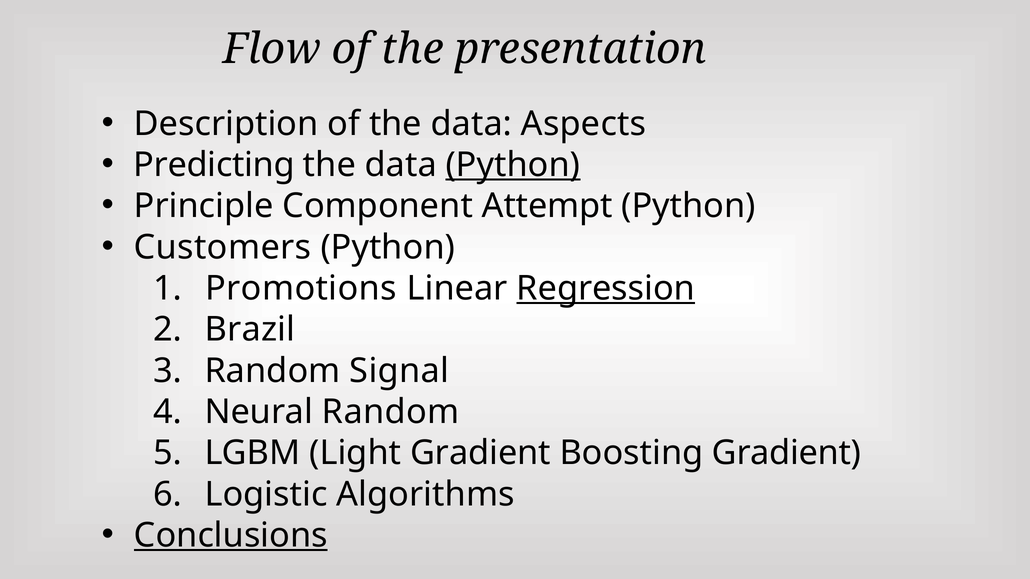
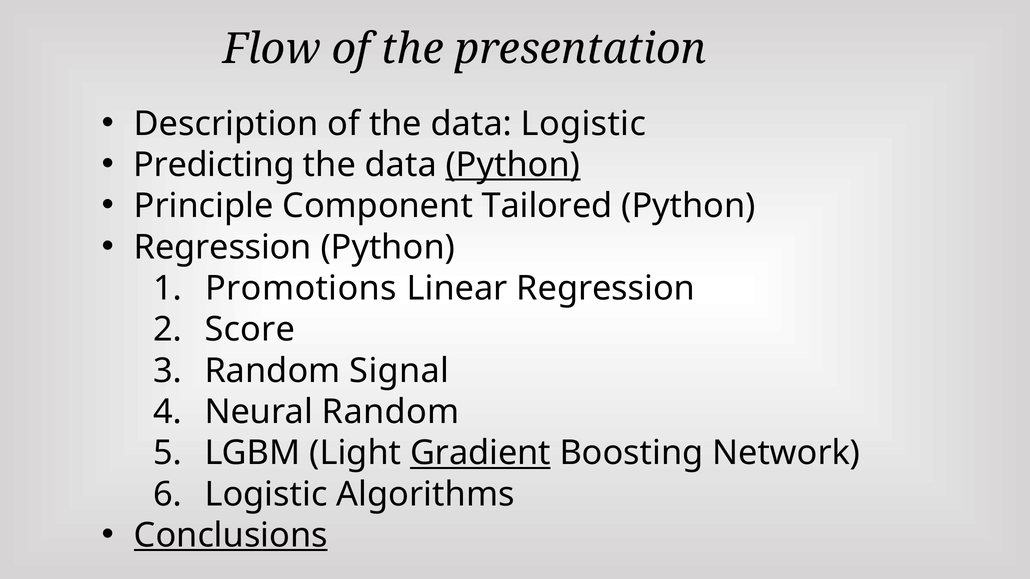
data Aspects: Aspects -> Logistic
Attempt: Attempt -> Tailored
Customers at (223, 247): Customers -> Regression
Regression at (606, 289) underline: present -> none
Brazil: Brazil -> Score
Gradient at (480, 453) underline: none -> present
Boosting Gradient: Gradient -> Network
